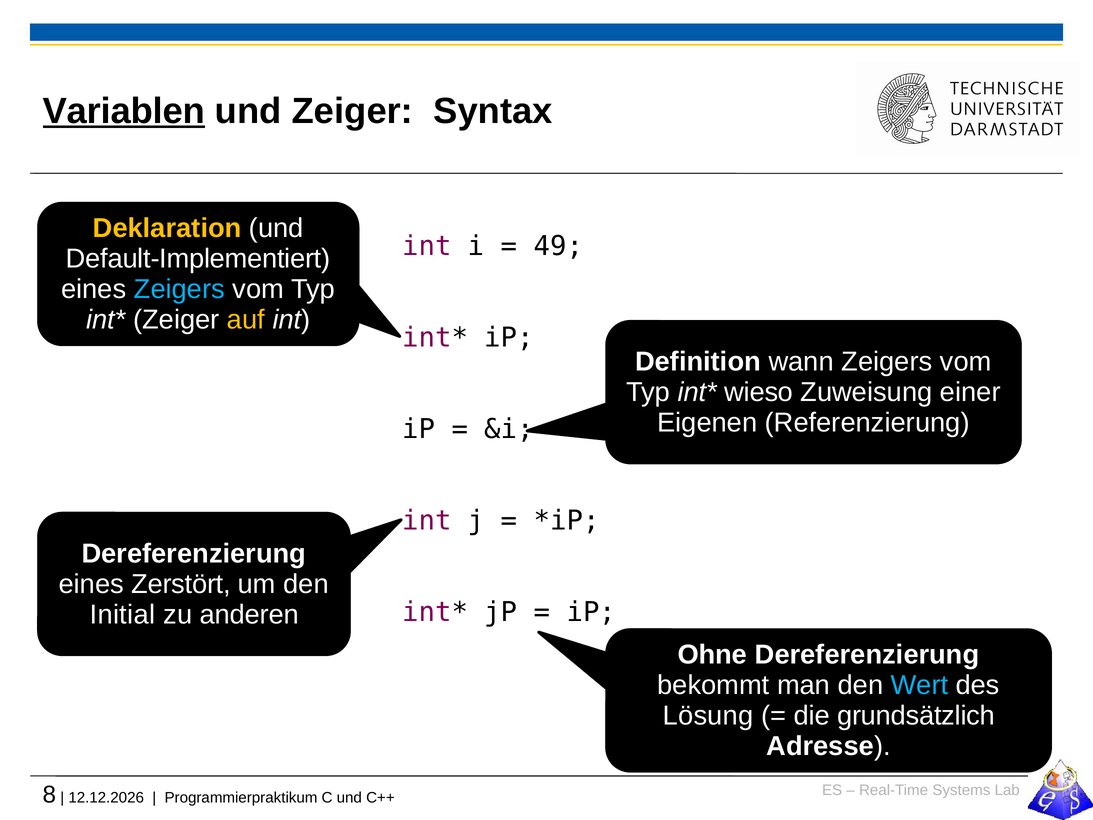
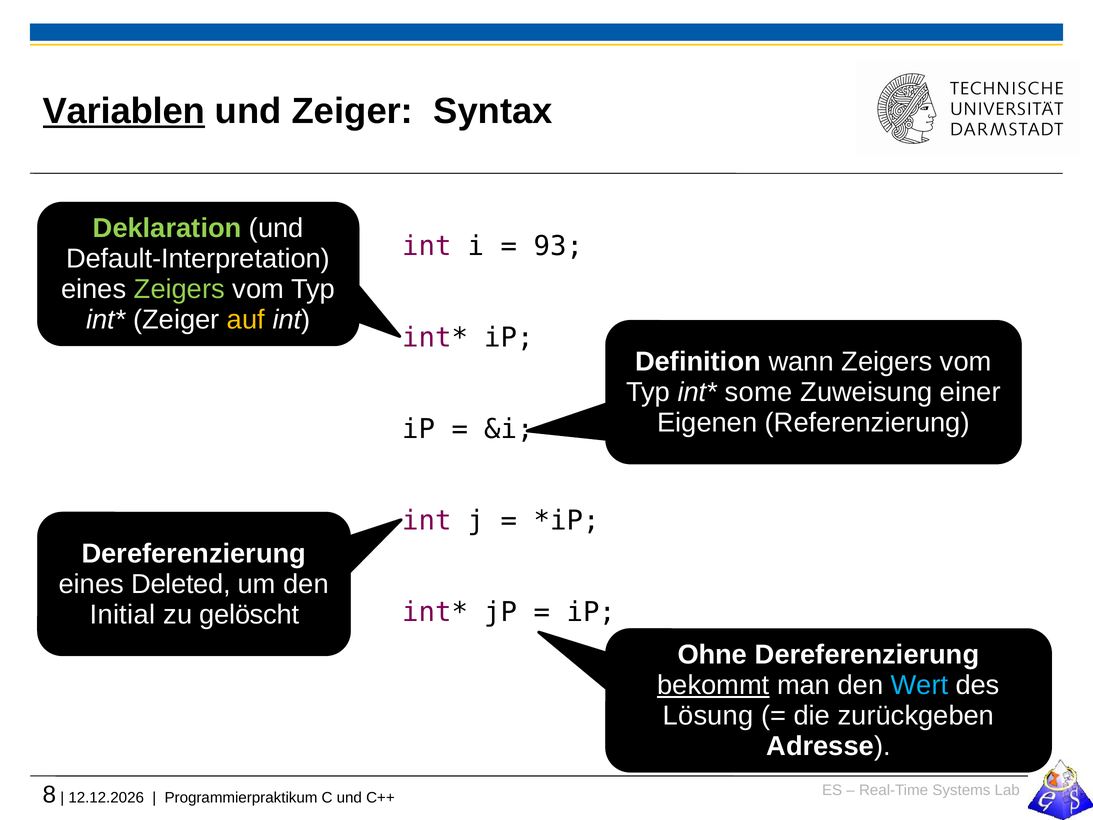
Deklaration colour: yellow -> light green
49: 49 -> 93
Default-Implementiert: Default-Implementiert -> Default-Interpretation
Zeigers at (179, 289) colour: light blue -> light green
wieso: wieso -> some
Zerstört: Zerstört -> Deleted
anderen: anderen -> gelöscht
bekommt underline: none -> present
grundsätzlich: grundsätzlich -> zurückgeben
